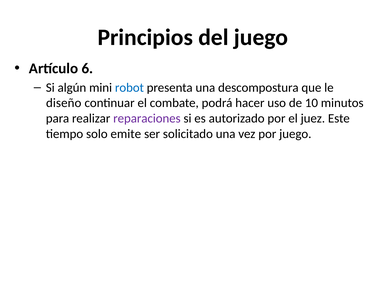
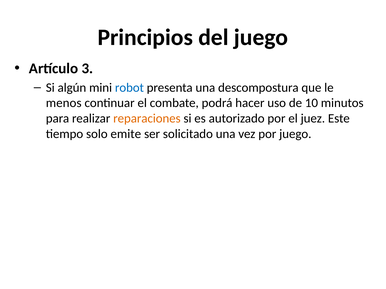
6: 6 -> 3
diseño: diseño -> menos
reparaciones colour: purple -> orange
